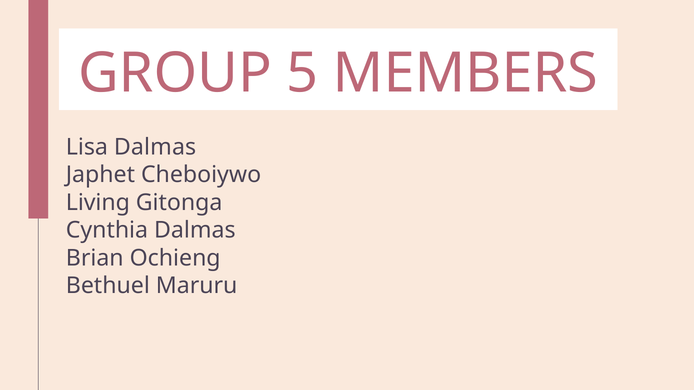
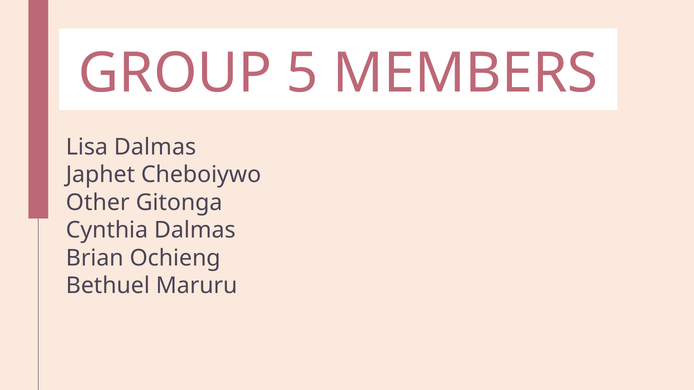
Living: Living -> Other
